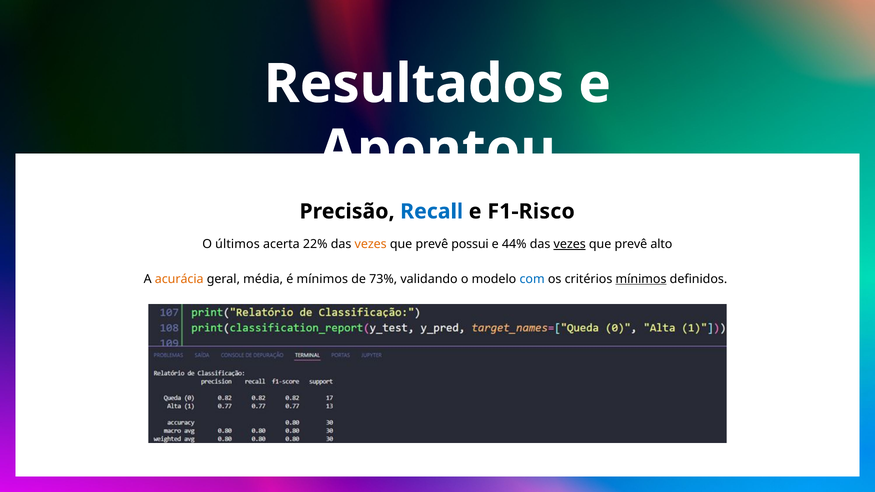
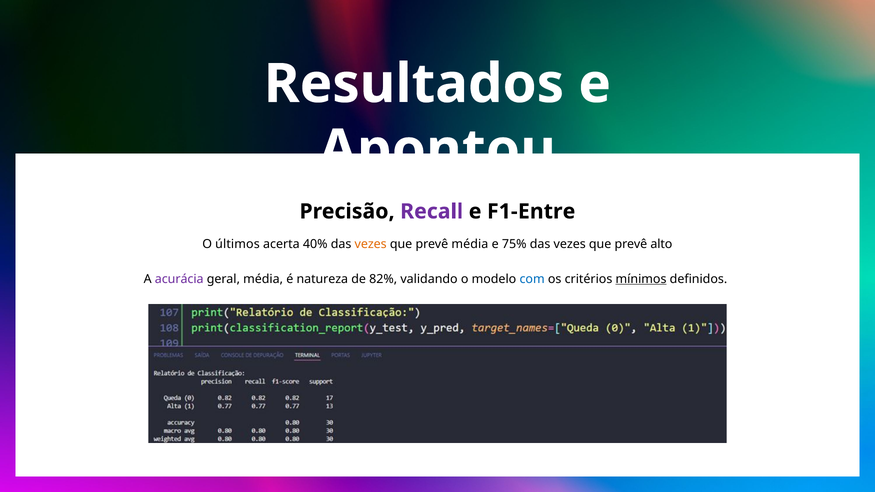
Recall colour: blue -> purple
F1-Risco: F1-Risco -> F1-Entre
22%: 22% -> 40%
prevê possui: possui -> média
44%: 44% -> 75%
vezes at (570, 244) underline: present -> none
acurácia colour: orange -> purple
é mínimos: mínimos -> natureza
73%: 73% -> 82%
